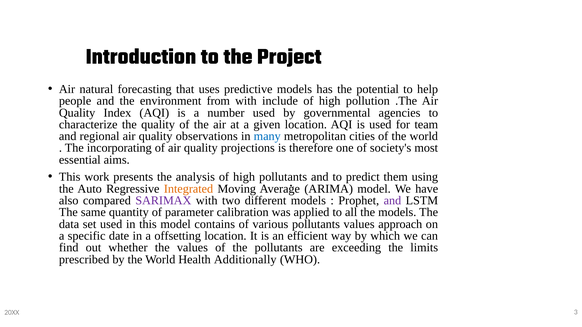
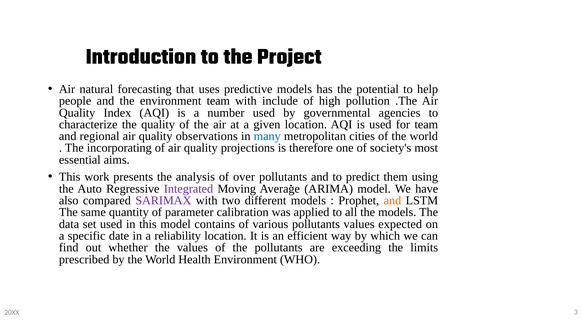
environment from: from -> team
analysis of high: high -> over
Integrated colour: orange -> purple
and at (392, 201) colour: purple -> orange
approach: approach -> expected
offsetting: offsetting -> reliability
Health Additionally: Additionally -> Environment
